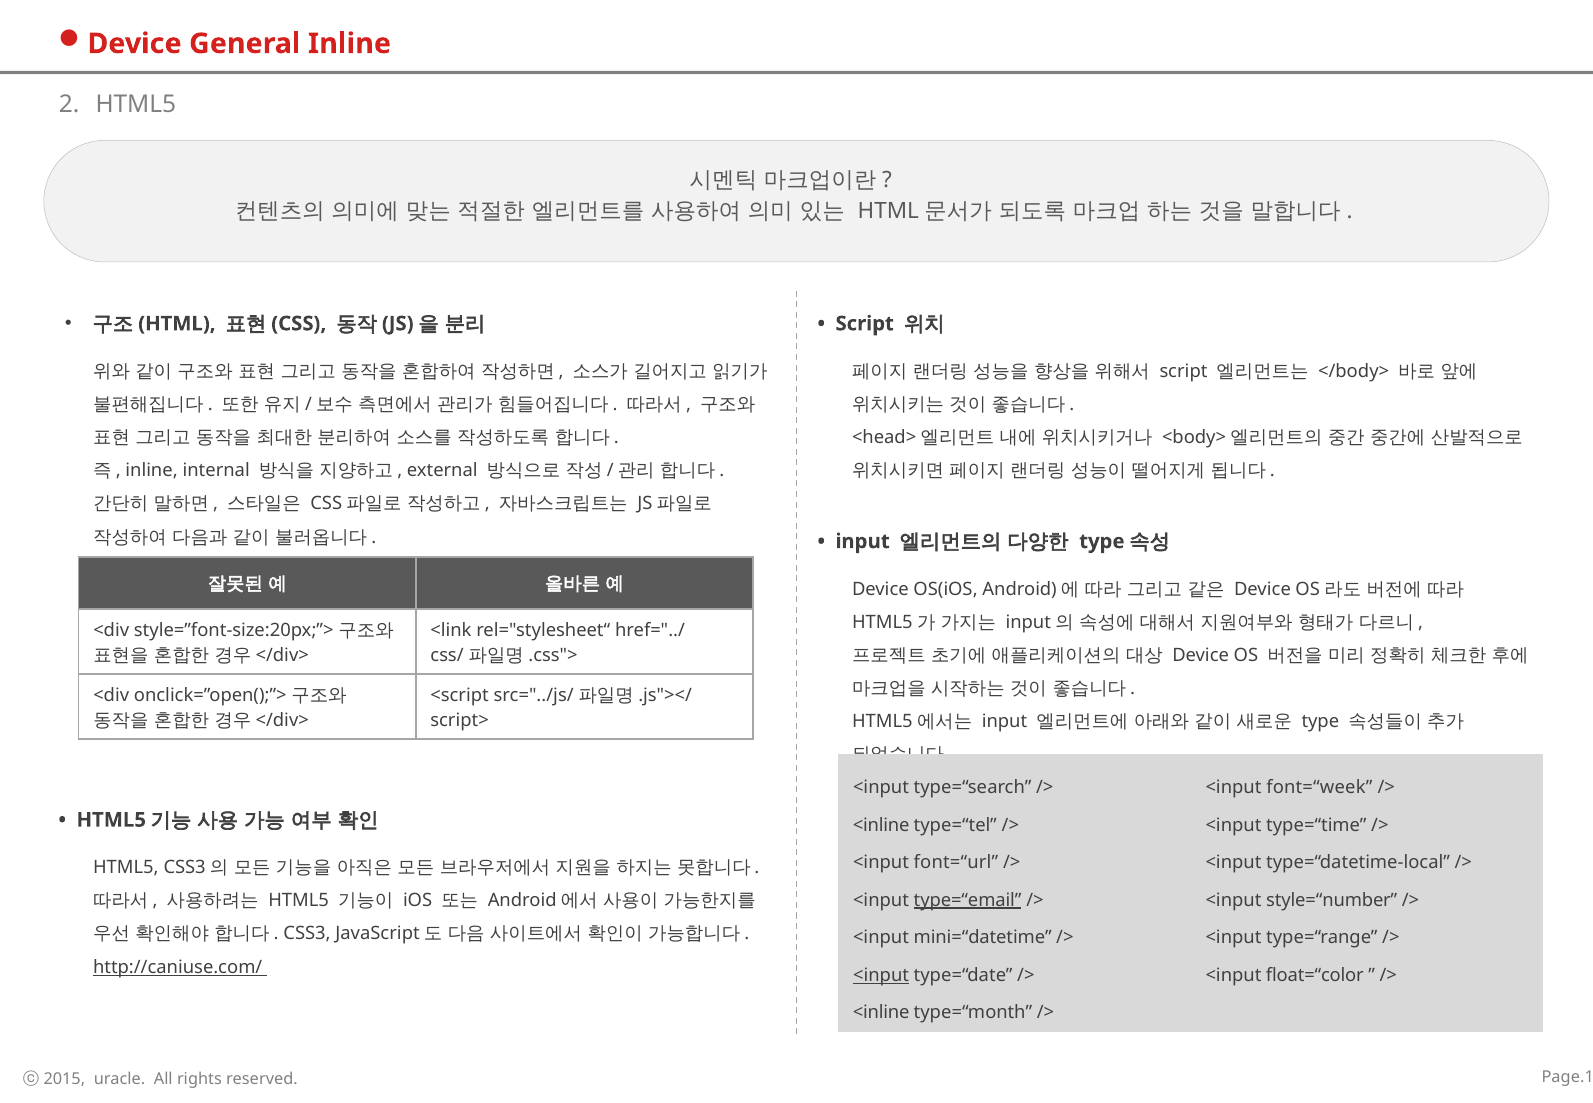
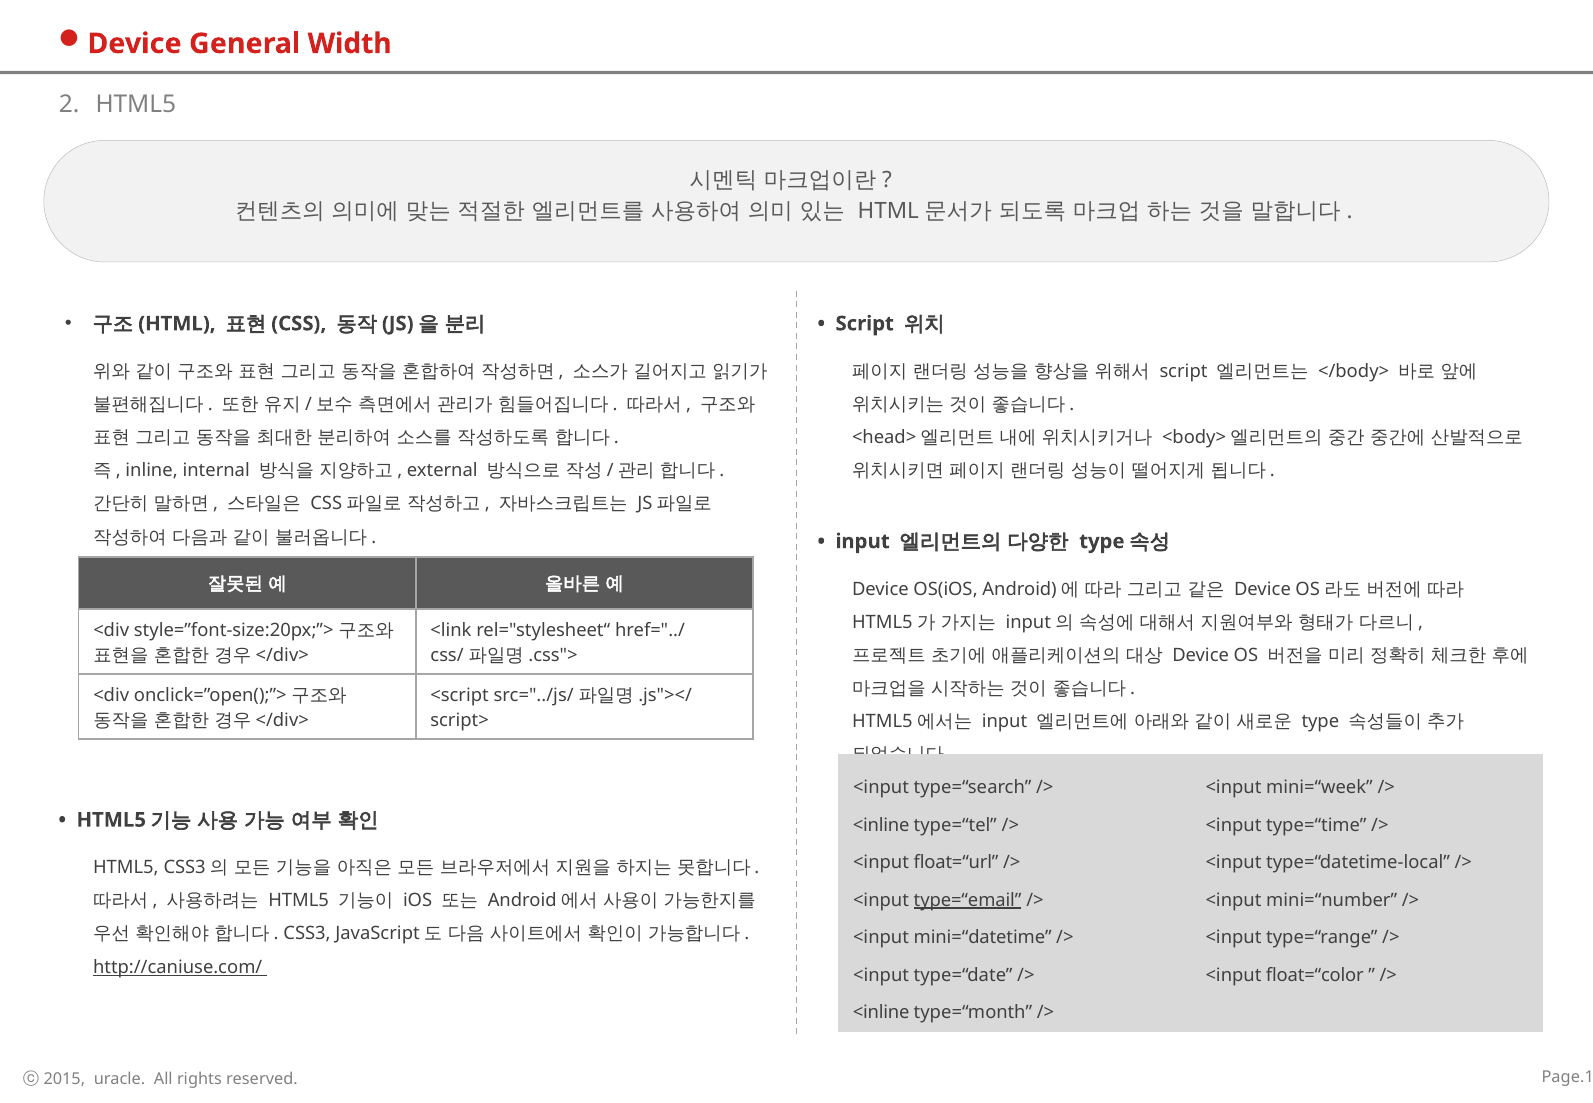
General Inline: Inline -> Width
font=“week: font=“week -> mini=“week
font=“url: font=“url -> float=“url
style=“number: style=“number -> mini=“number
<input at (881, 975) underline: present -> none
